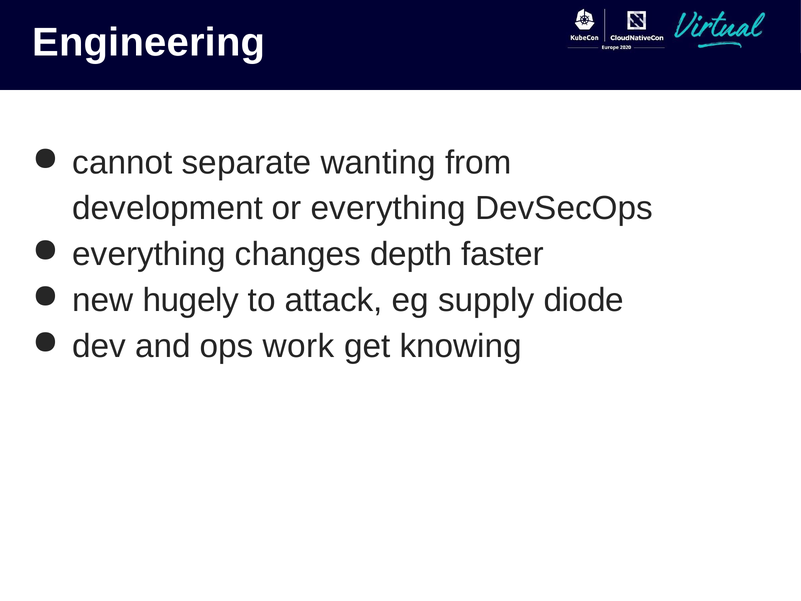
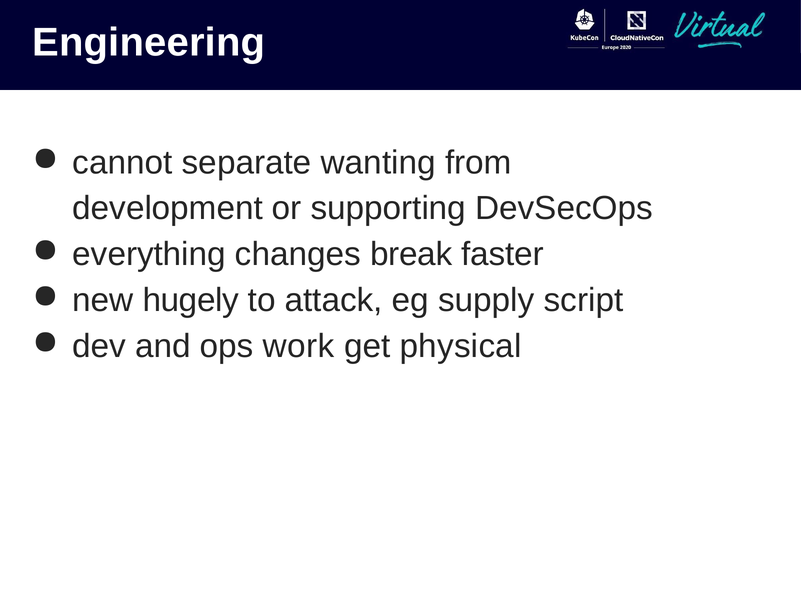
or everything: everything -> supporting
depth: depth -> break
diode: diode -> script
knowing: knowing -> physical
